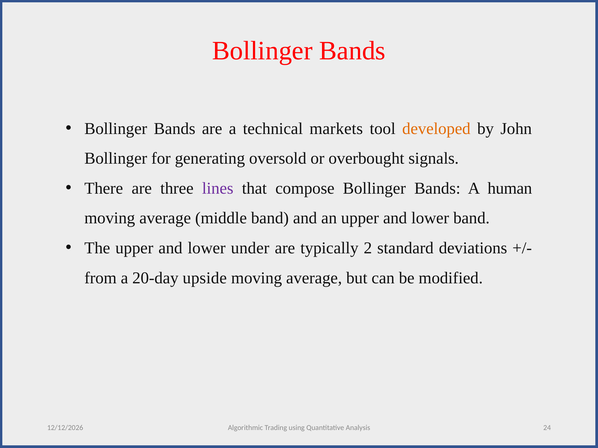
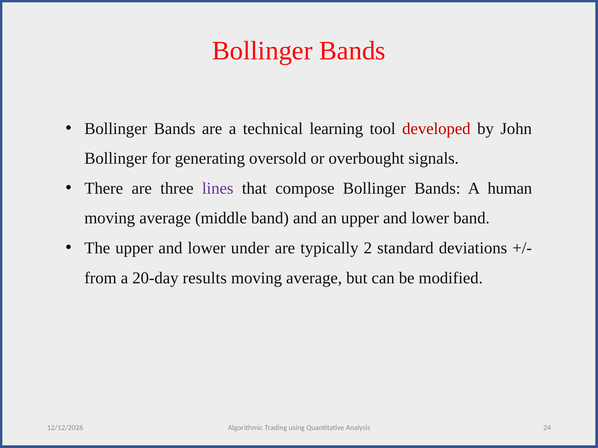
markets: markets -> learning
developed colour: orange -> red
upside: upside -> results
